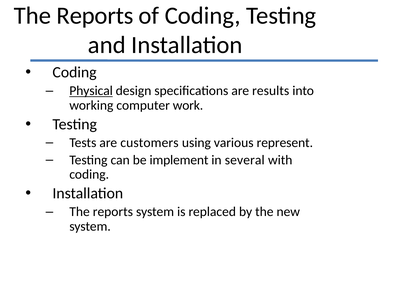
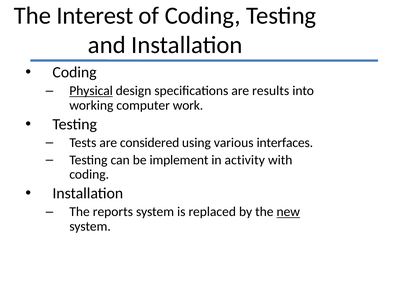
Reports at (95, 16): Reports -> Interest
customers: customers -> considered
represent: represent -> interfaces
several: several -> activity
new underline: none -> present
